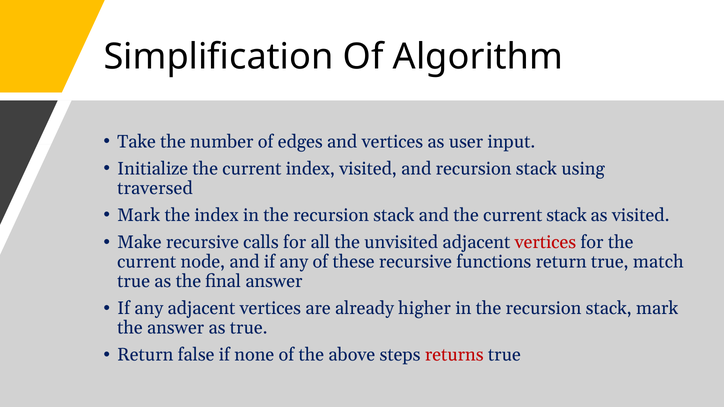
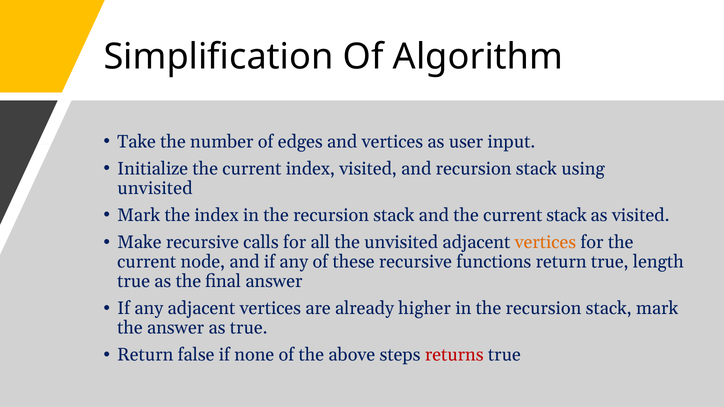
traversed at (155, 188): traversed -> unvisited
vertices at (545, 242) colour: red -> orange
match: match -> length
